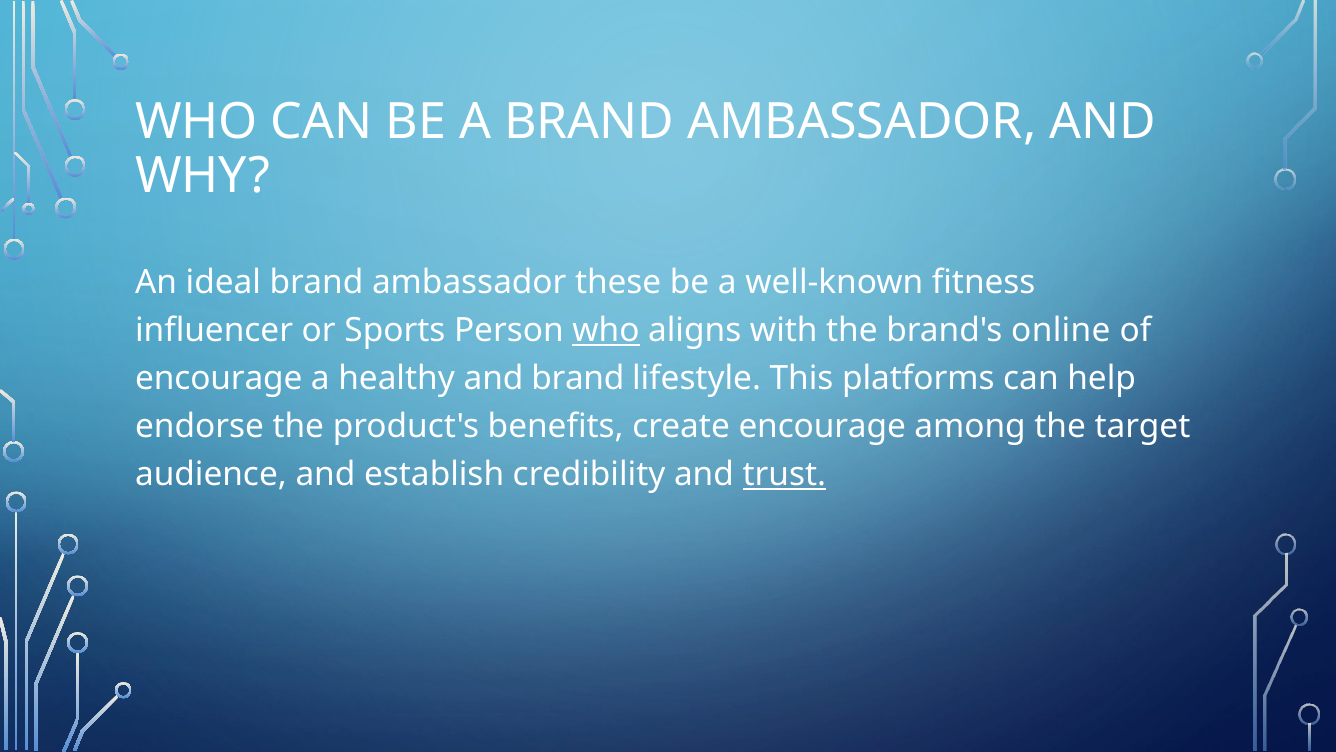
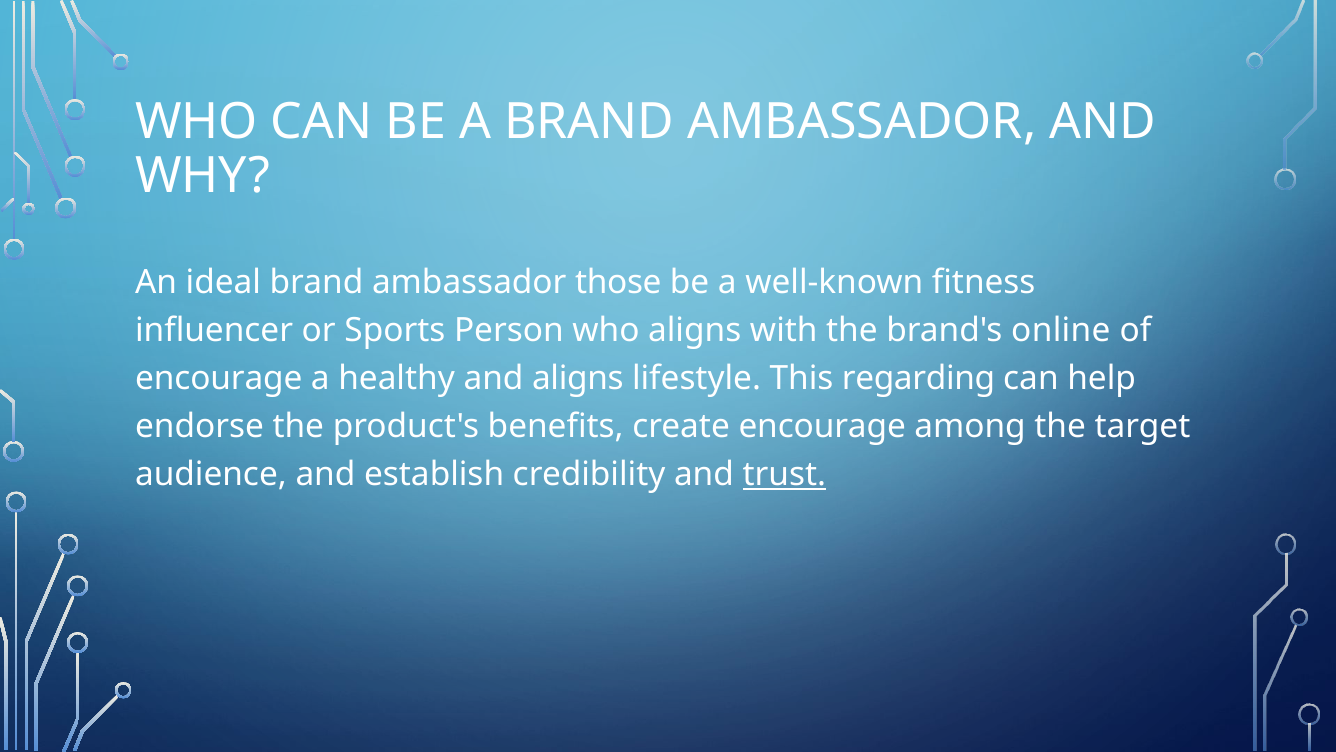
these: these -> those
who at (606, 330) underline: present -> none
and brand: brand -> aligns
platforms: platforms -> regarding
